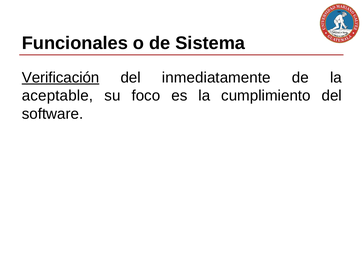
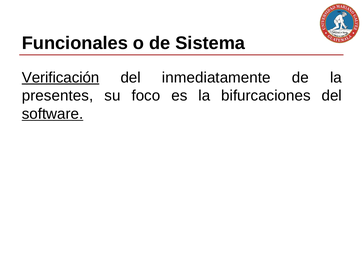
aceptable: aceptable -> presentes
cumplimiento: cumplimiento -> bifurcaciones
software underline: none -> present
